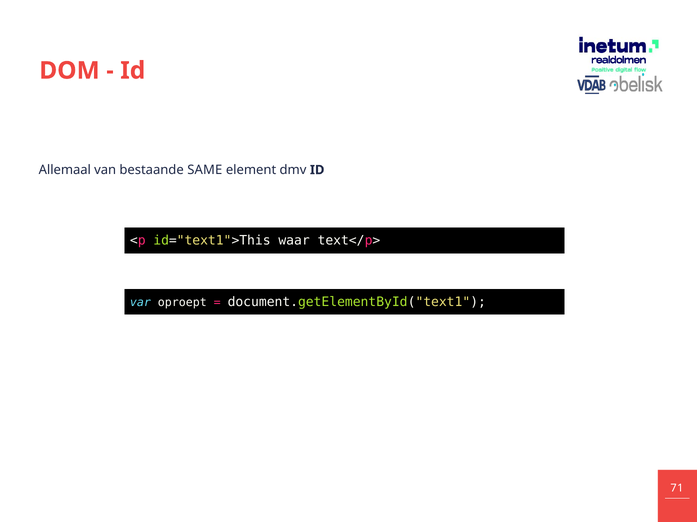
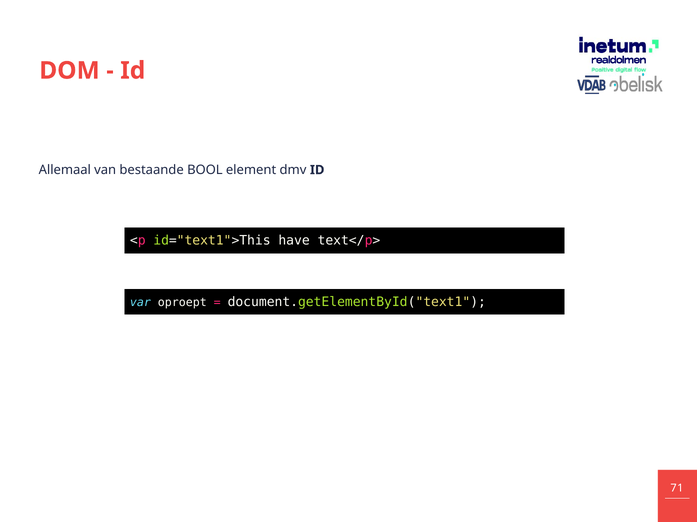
SAME: SAME -> BOOL
waar: waar -> have
